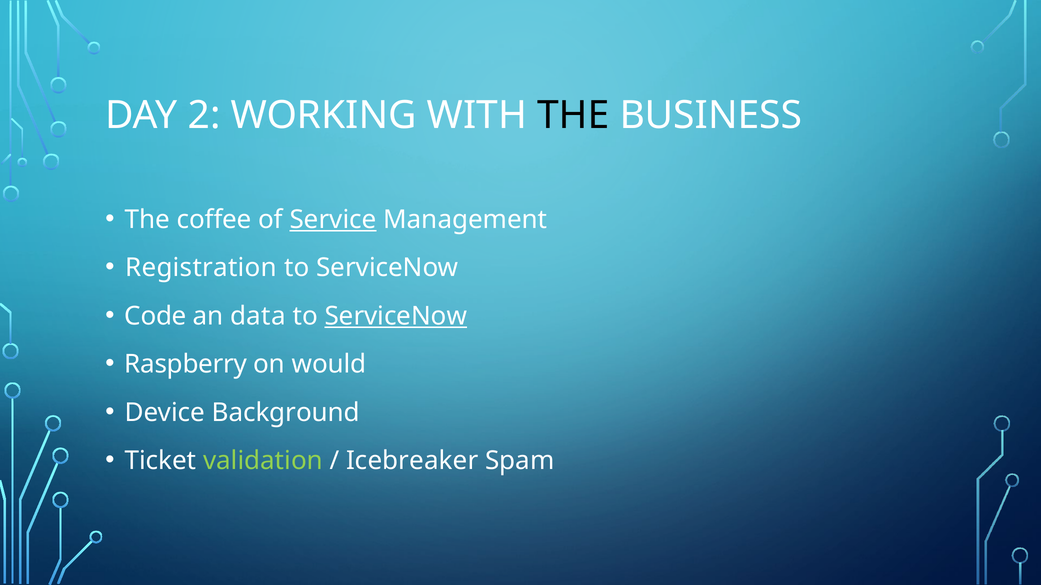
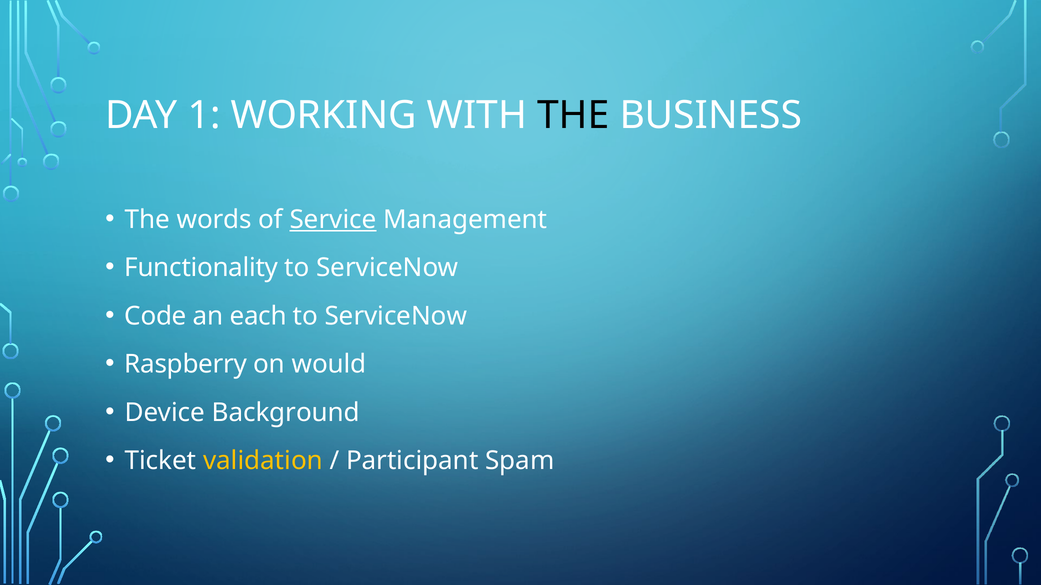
2: 2 -> 1
coffee: coffee -> words
Registration: Registration -> Functionality
data: data -> each
ServiceNow at (396, 316) underline: present -> none
validation colour: light green -> yellow
Icebreaker: Icebreaker -> Participant
